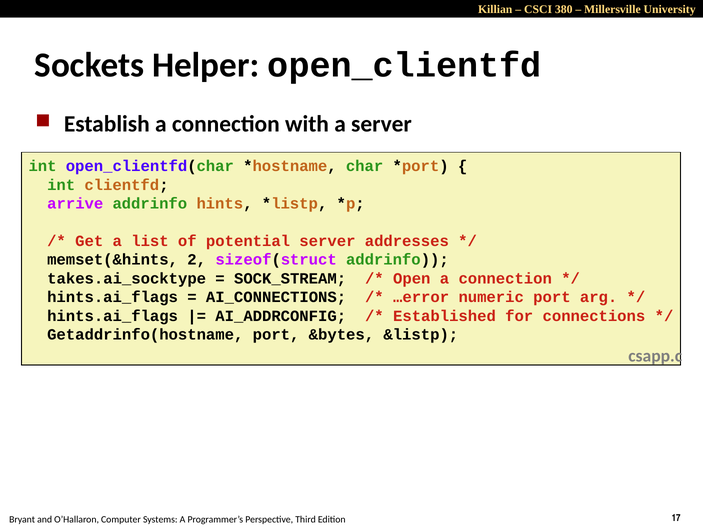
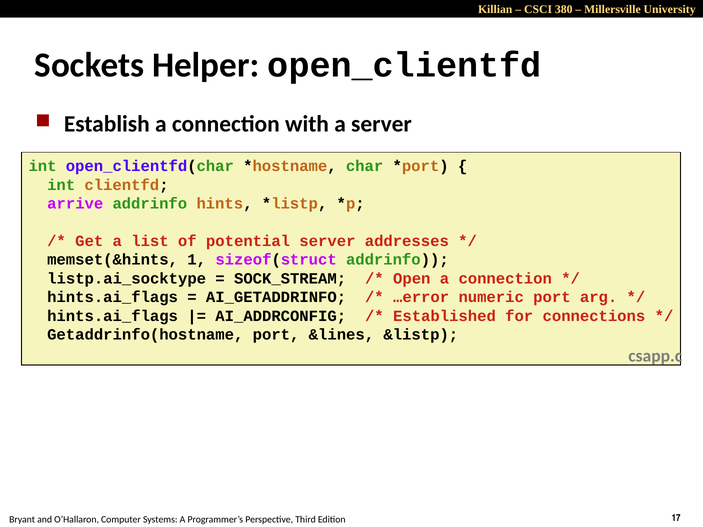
2: 2 -> 1
takes.ai_socktype: takes.ai_socktype -> listp.ai_socktype
AI_CONNECTIONS: AI_CONNECTIONS -> AI_GETADDRINFO
&bytes: &bytes -> &lines
